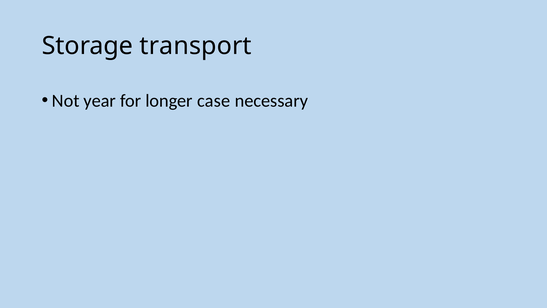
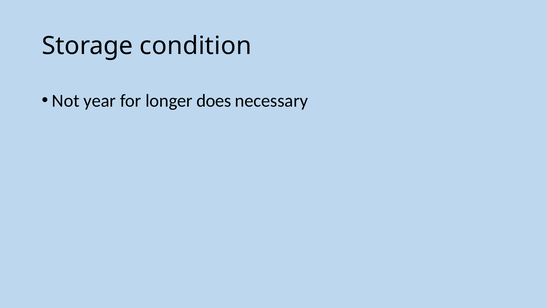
transport: transport -> condition
case: case -> does
